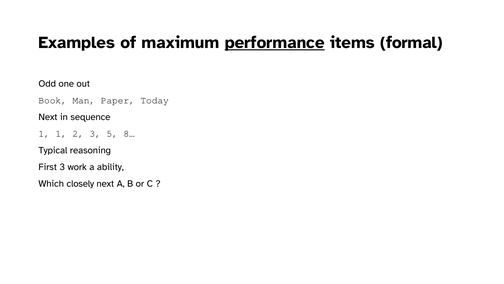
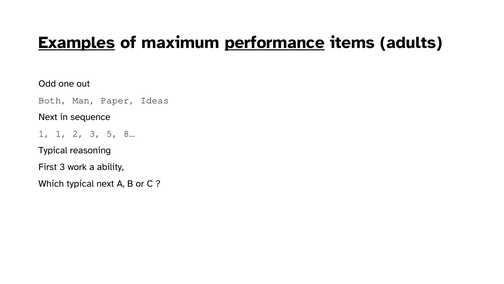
Examples underline: none -> present
formal: formal -> adults
Book: Book -> Both
Today: Today -> Ideas
Which closely: closely -> typical
